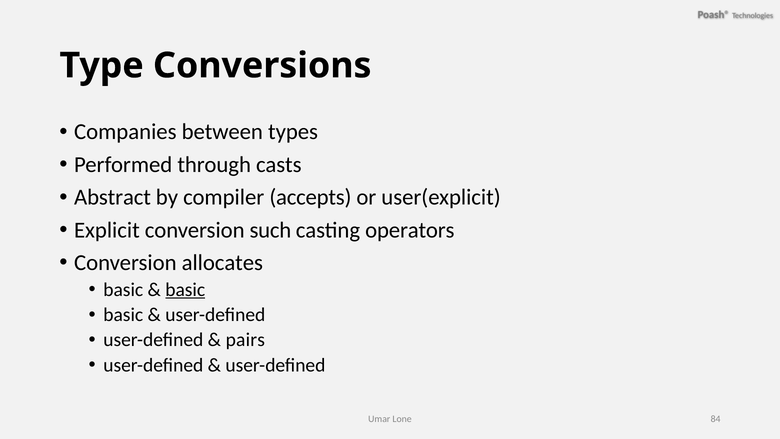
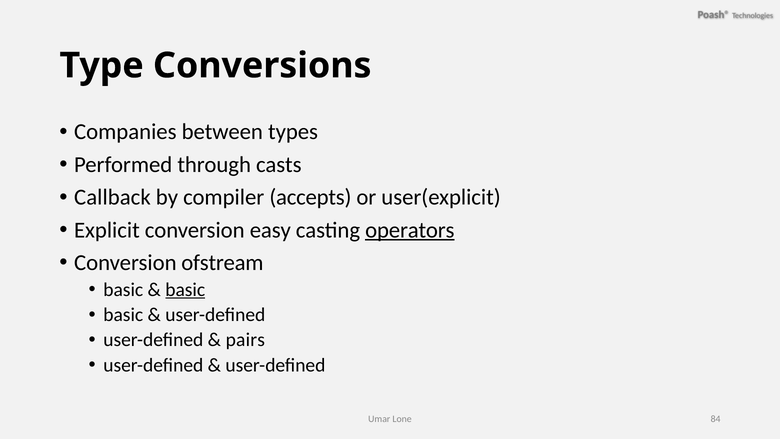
Abstract: Abstract -> Callback
such: such -> easy
operators underline: none -> present
allocates: allocates -> ofstream
